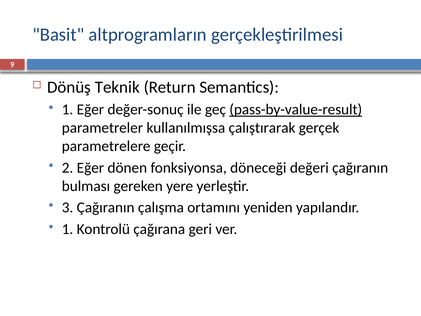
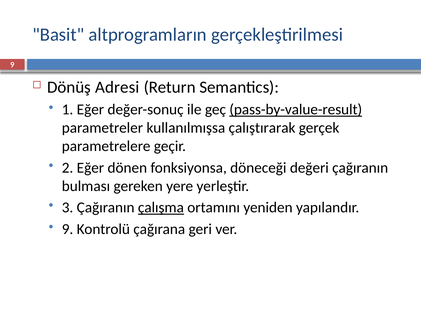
Teknik: Teknik -> Adresi
çalışma underline: none -> present
1 at (68, 229): 1 -> 9
